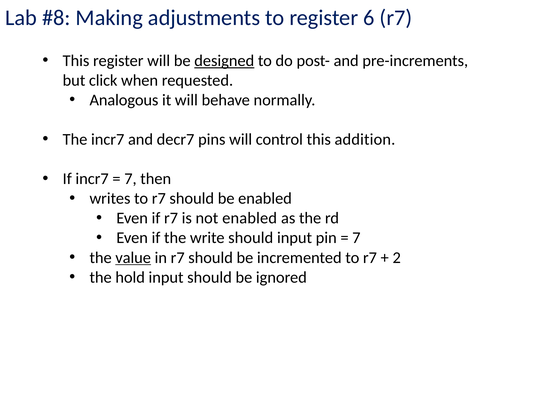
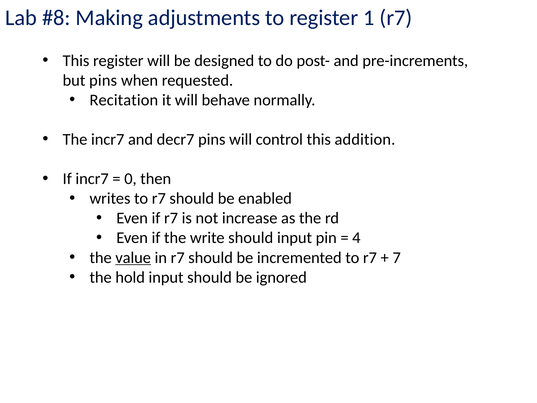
6: 6 -> 1
designed underline: present -> none
but click: click -> pins
Analogous: Analogous -> Recitation
7 at (130, 179): 7 -> 0
not enabled: enabled -> increase
7 at (356, 238): 7 -> 4
2: 2 -> 7
